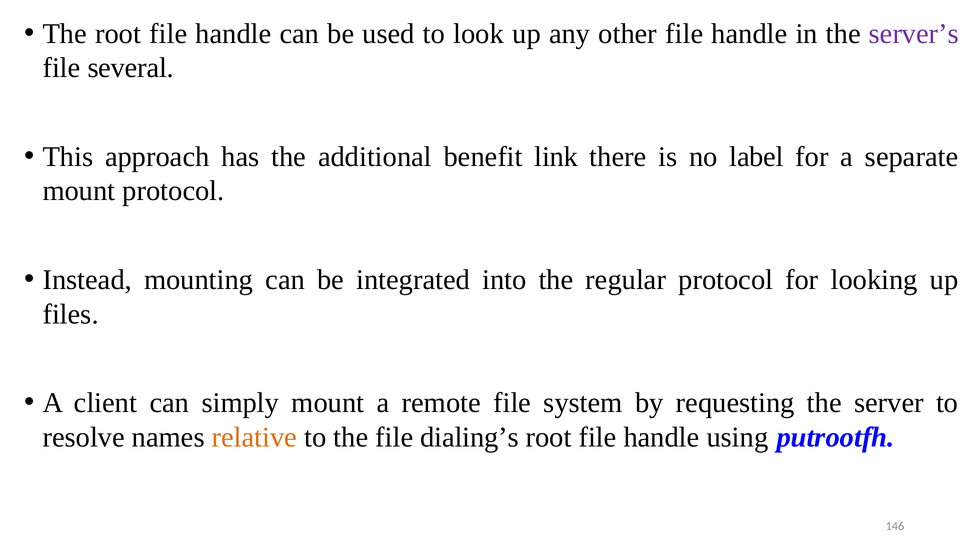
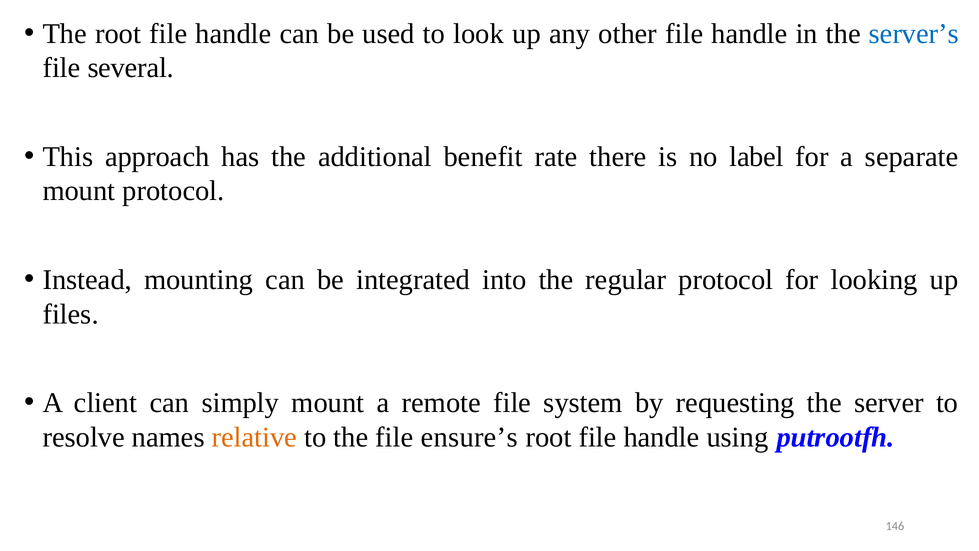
server’s colour: purple -> blue
link: link -> rate
dialing’s: dialing’s -> ensure’s
